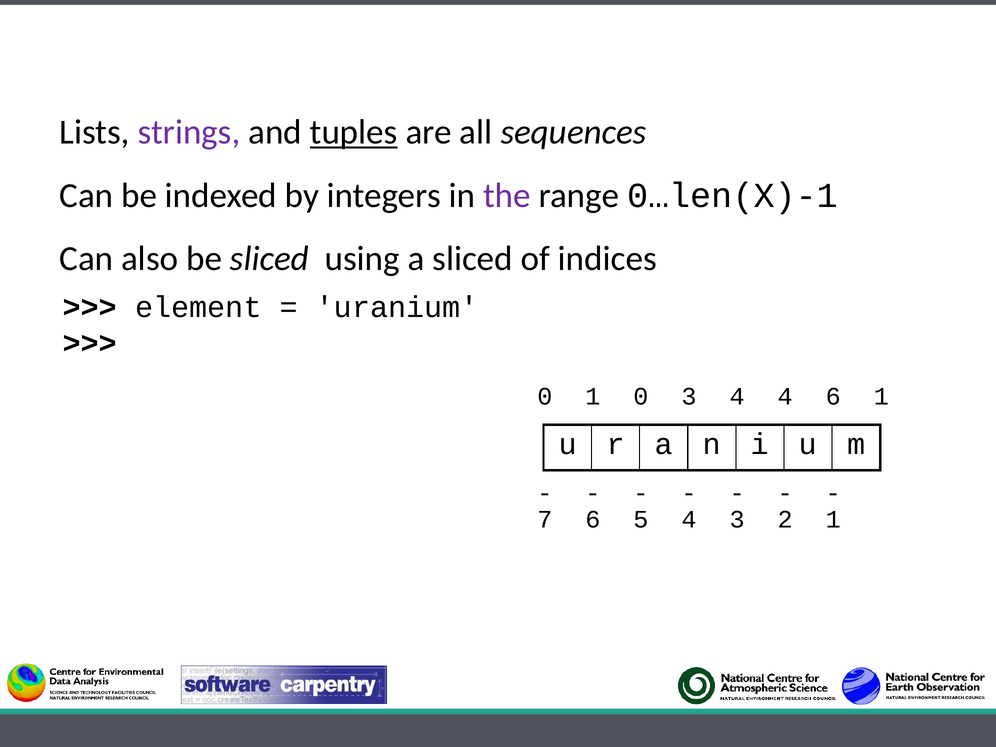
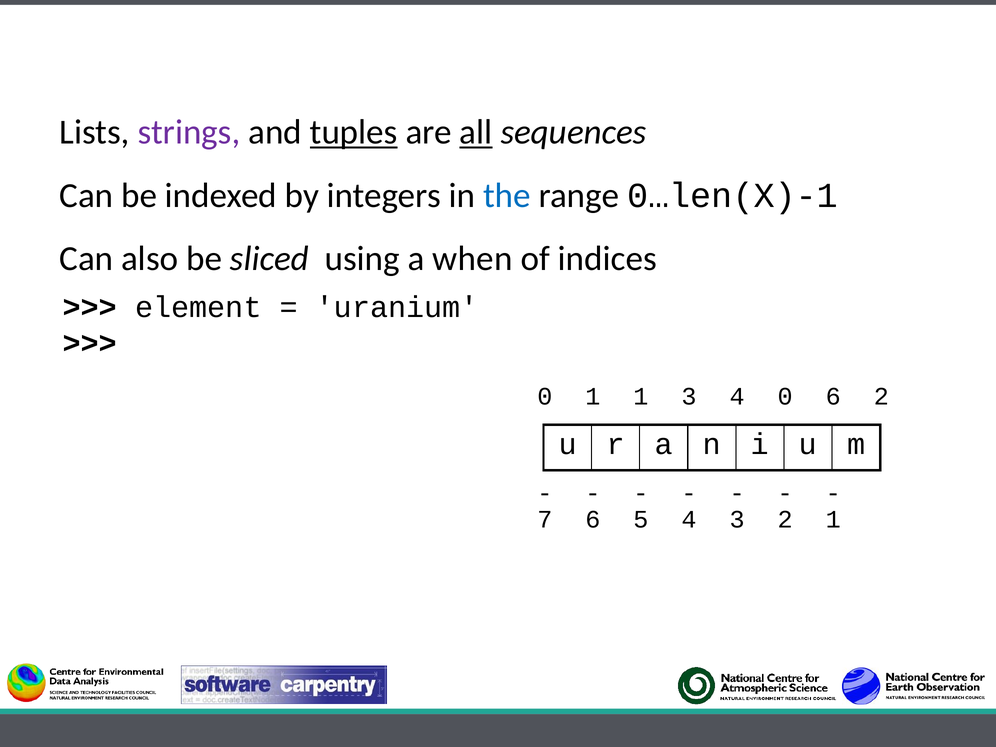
all underline: none -> present
the colour: purple -> blue
a sliced: sliced -> when
1 0: 0 -> 1
4 4: 4 -> 0
6 1: 1 -> 2
